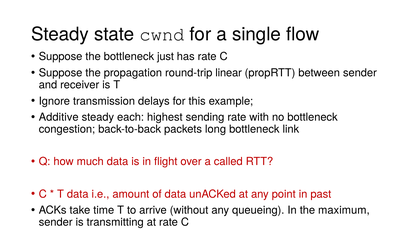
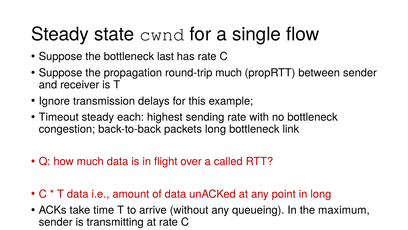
just: just -> last
round-trip linear: linear -> much
Additive: Additive -> Timeout
in past: past -> long
